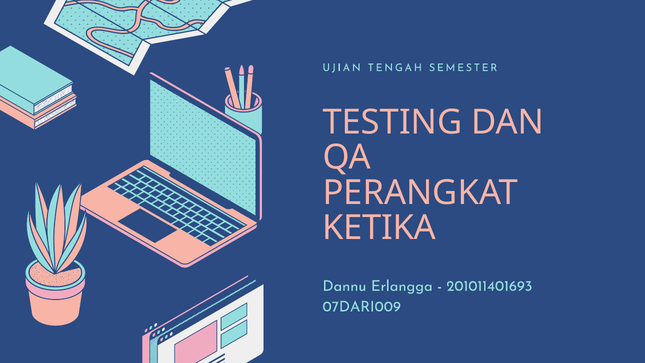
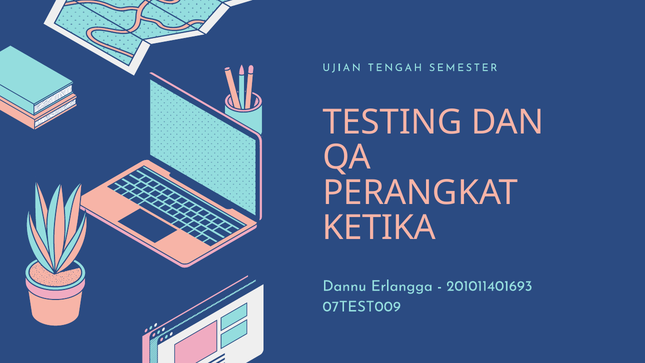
07DARI009: 07DARI009 -> 07TEST009
